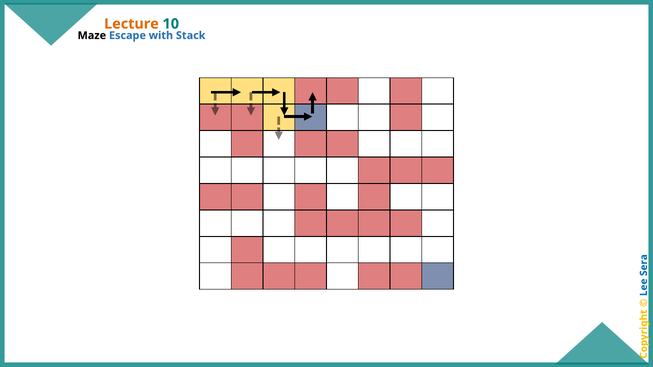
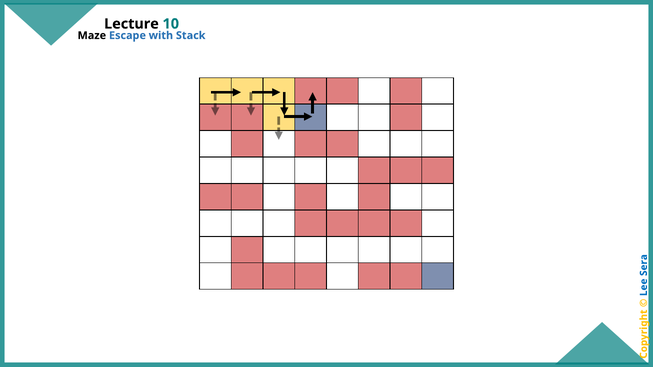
Lecture colour: orange -> black
